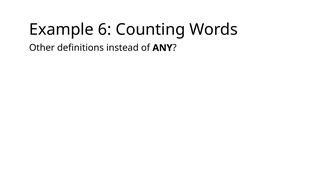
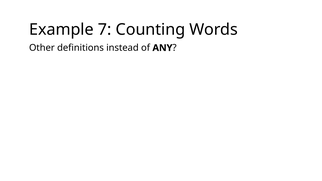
6: 6 -> 7
